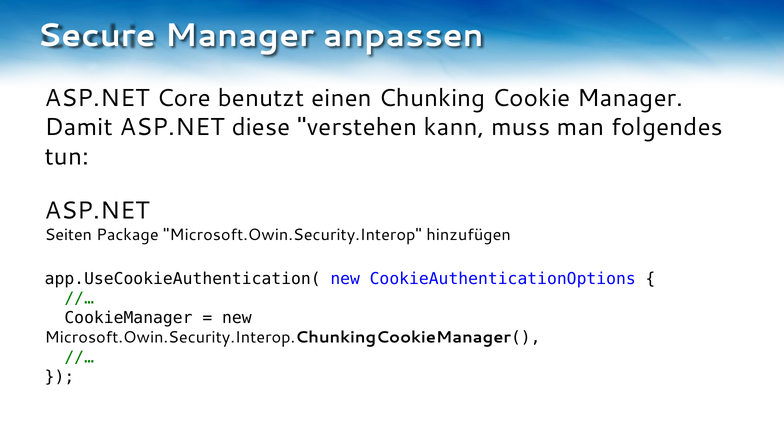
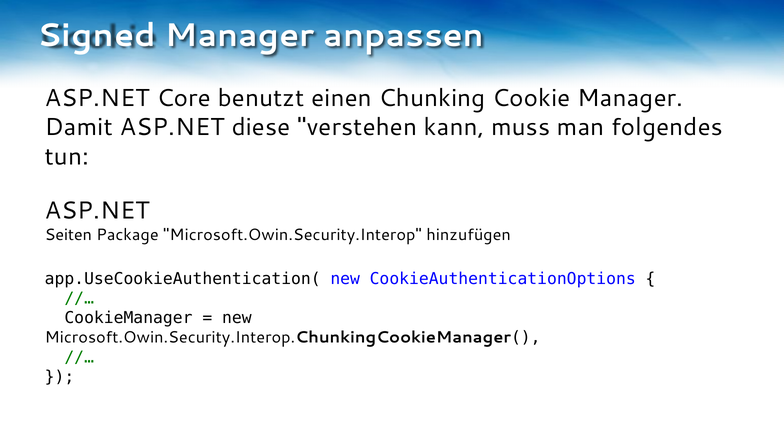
Secure: Secure -> Signed
